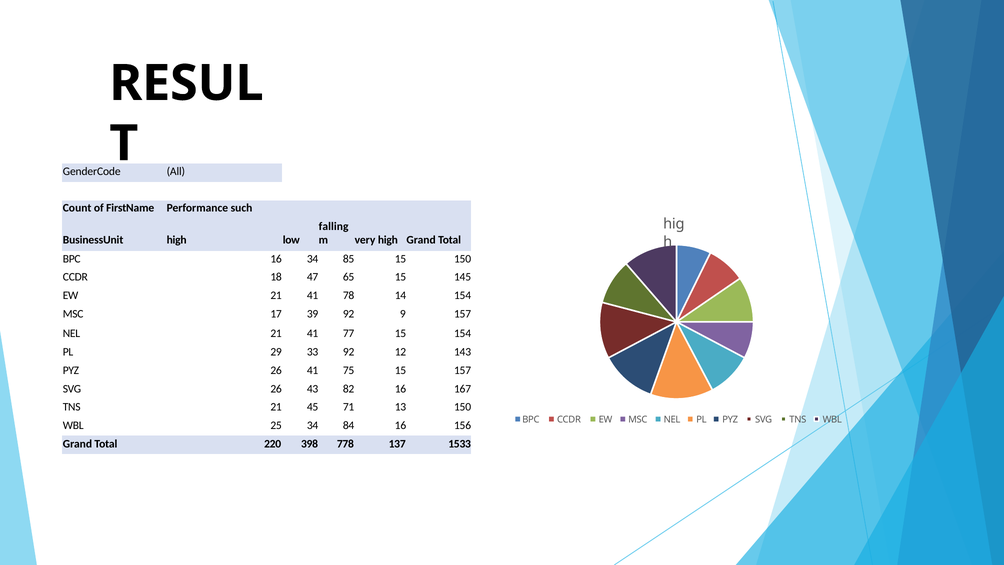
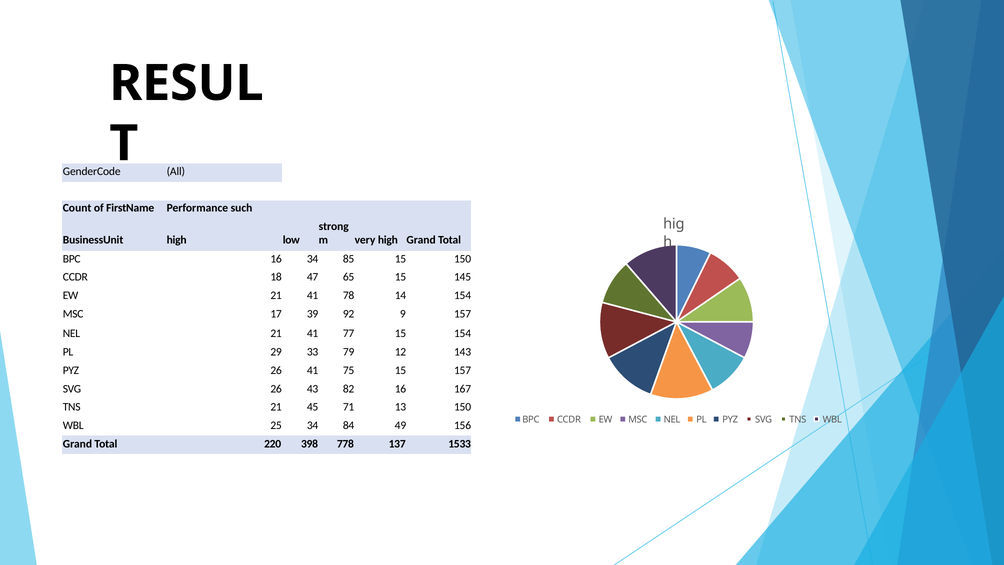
falling: falling -> strong
33 92: 92 -> 79
84 16: 16 -> 49
